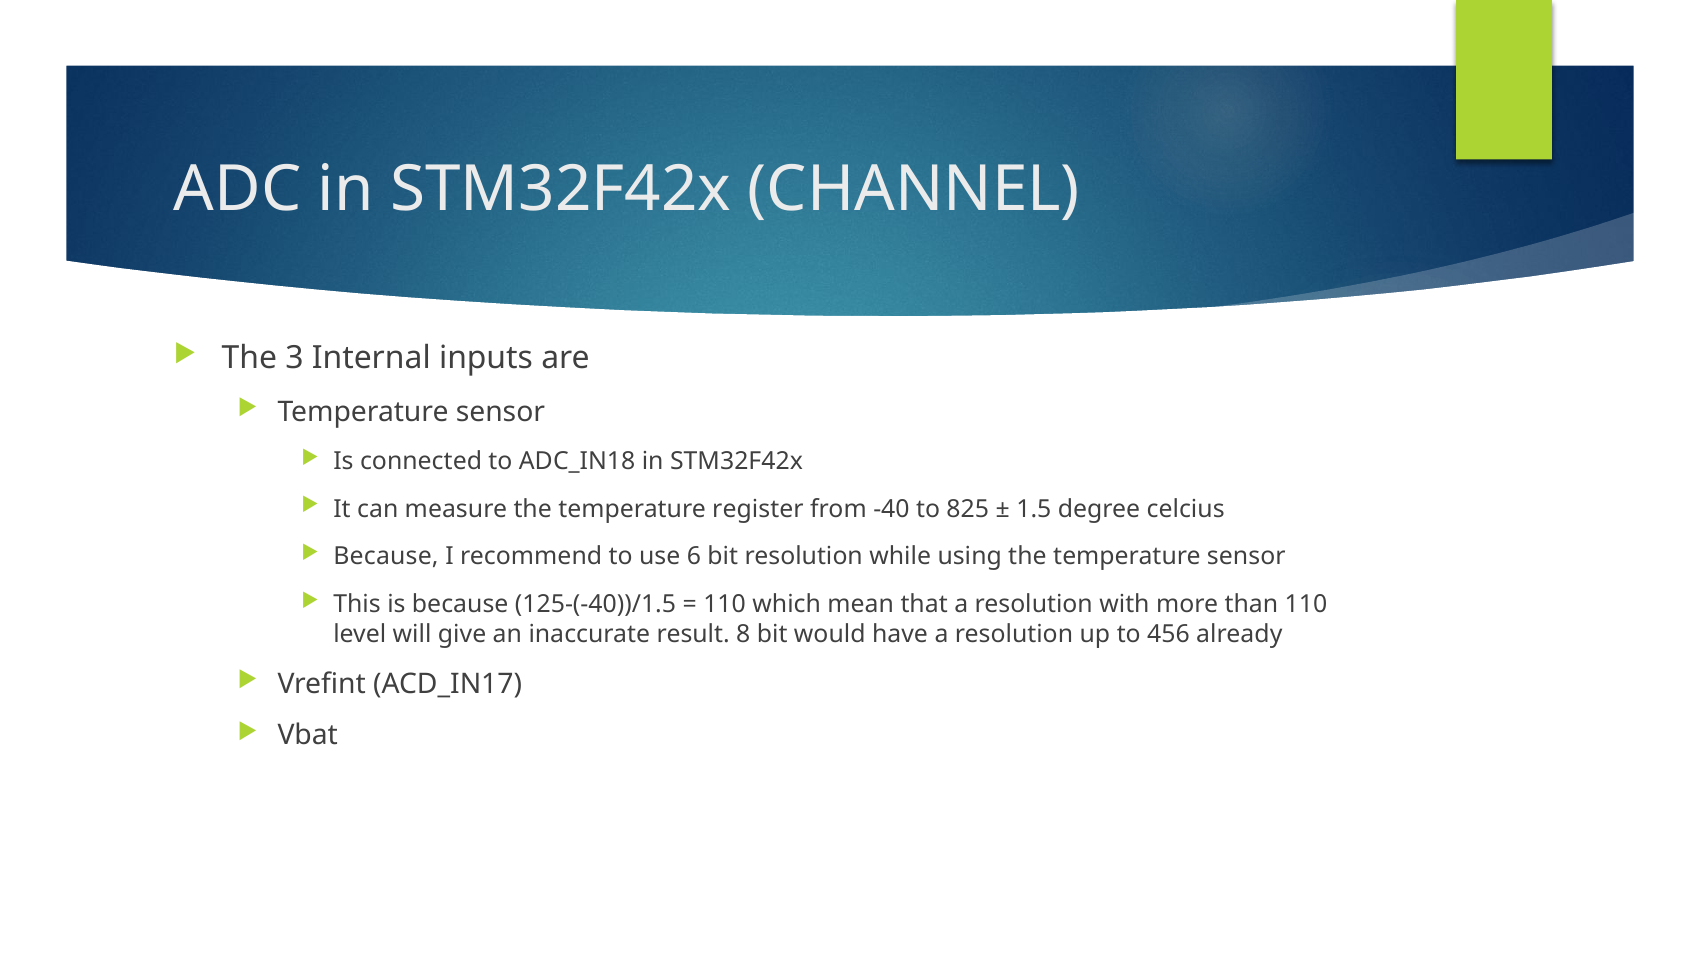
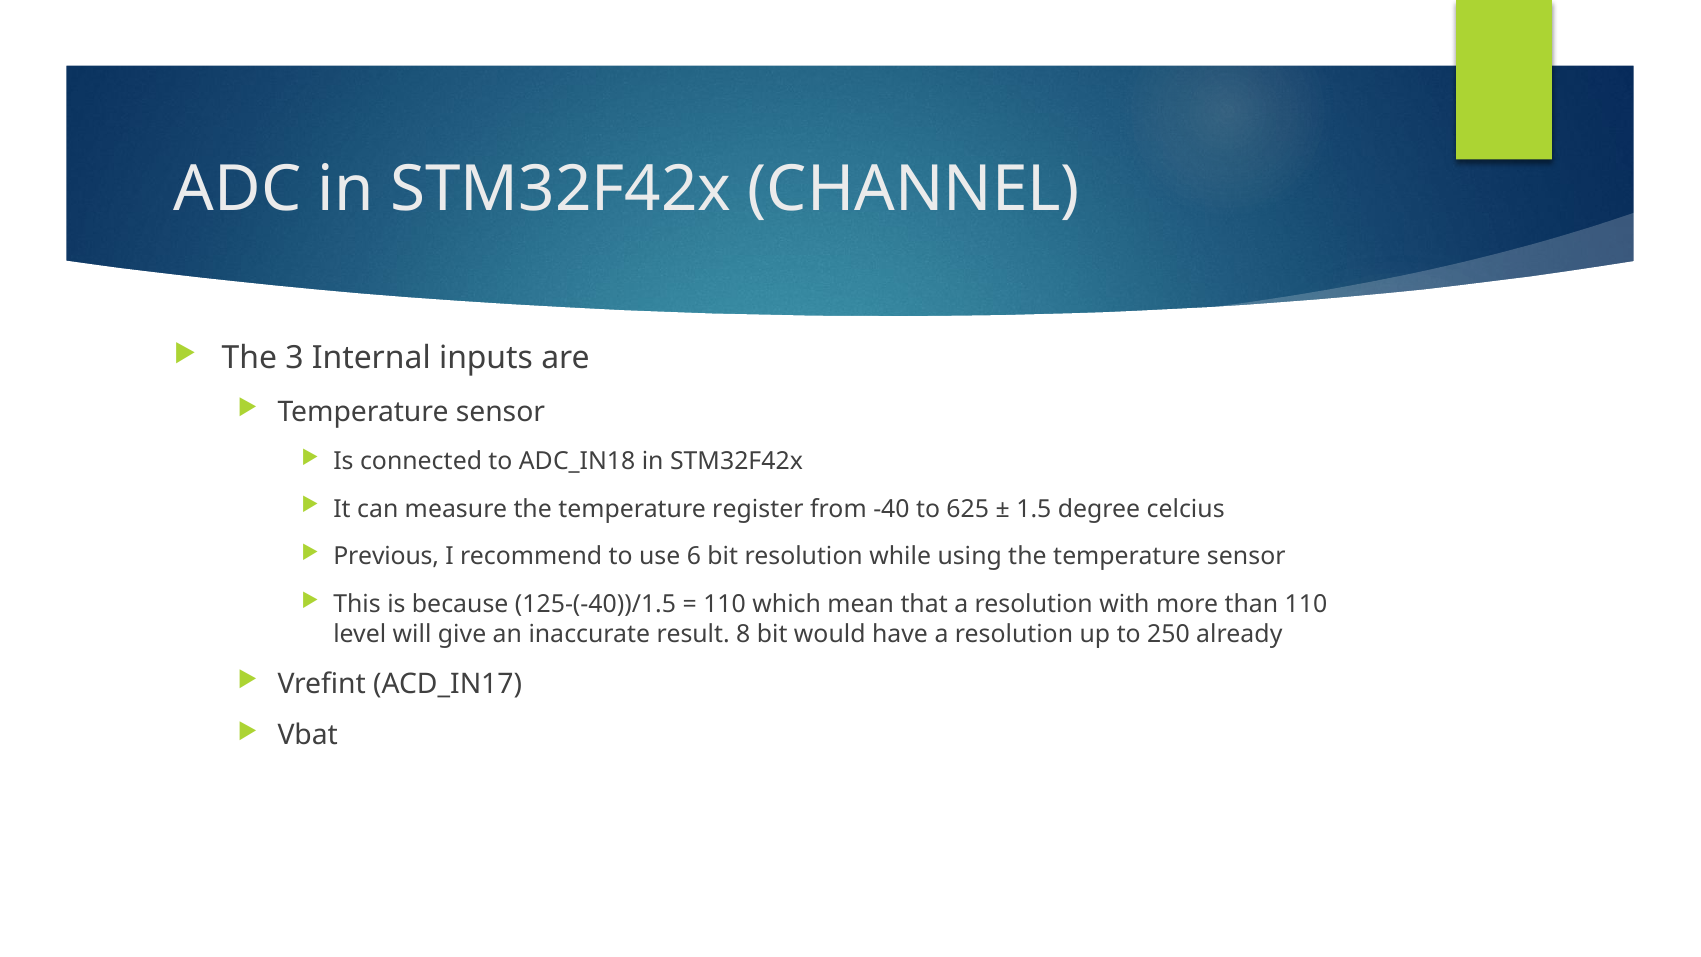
825: 825 -> 625
Because at (386, 557): Because -> Previous
456: 456 -> 250
